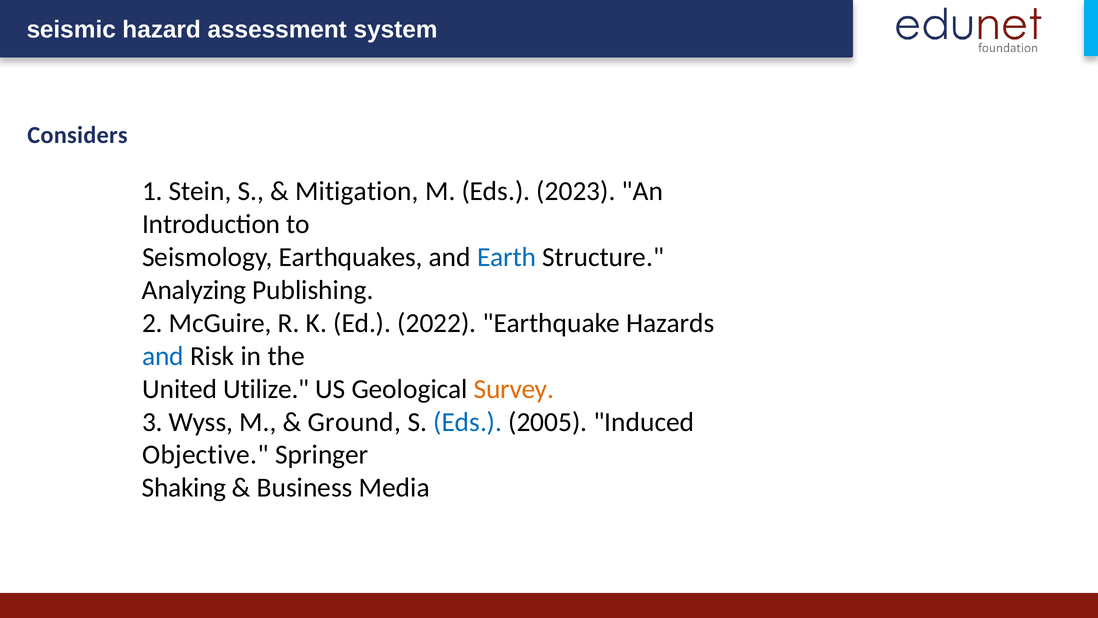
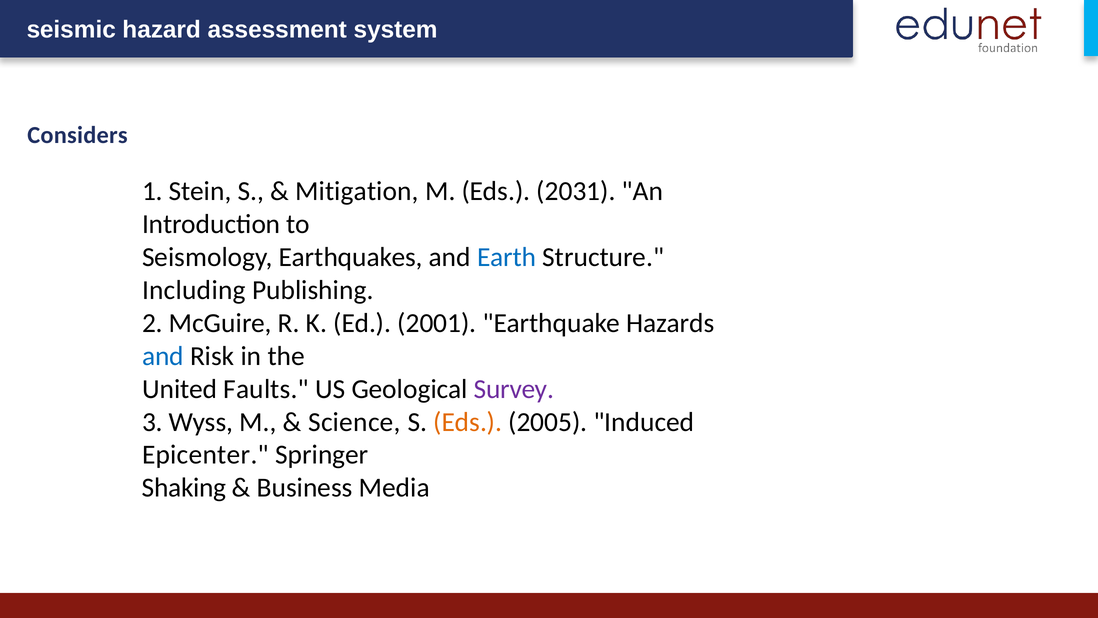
2023: 2023 -> 2031
Analyzing: Analyzing -> Including
2022: 2022 -> 2001
Utilize: Utilize -> Faults
Survey colour: orange -> purple
Ground: Ground -> Science
Eds at (468, 422) colour: blue -> orange
Objective: Objective -> Epicenter
